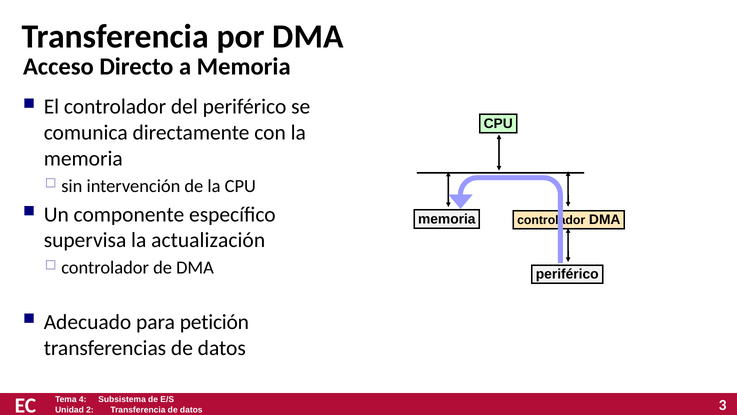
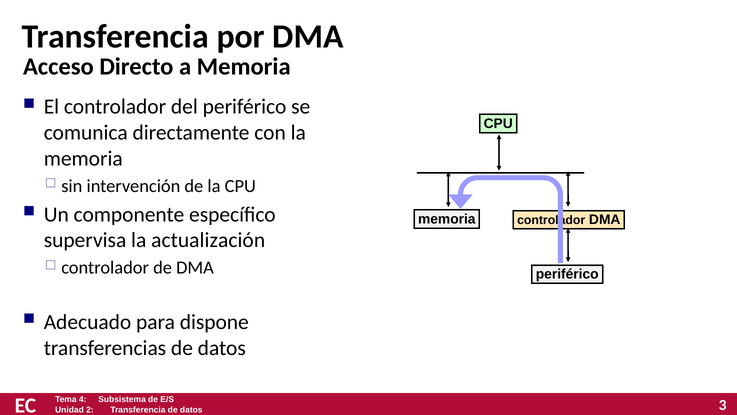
petición: petición -> dispone
